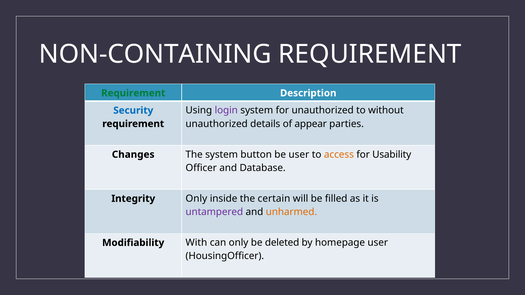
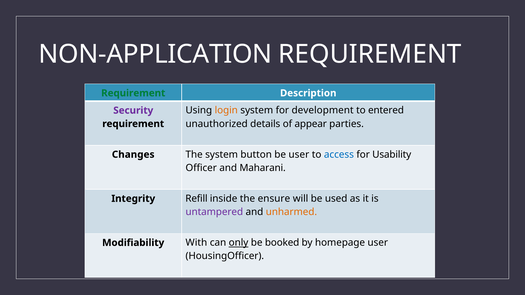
NON-CONTAINING: NON-CONTAINING -> NON-APPLICATION
login colour: purple -> orange
for unauthorized: unauthorized -> development
without: without -> entered
Security colour: blue -> purple
access colour: orange -> blue
Database: Database -> Maharani
Integrity Only: Only -> Refill
certain: certain -> ensure
filled: filled -> used
only at (239, 243) underline: none -> present
deleted: deleted -> booked
